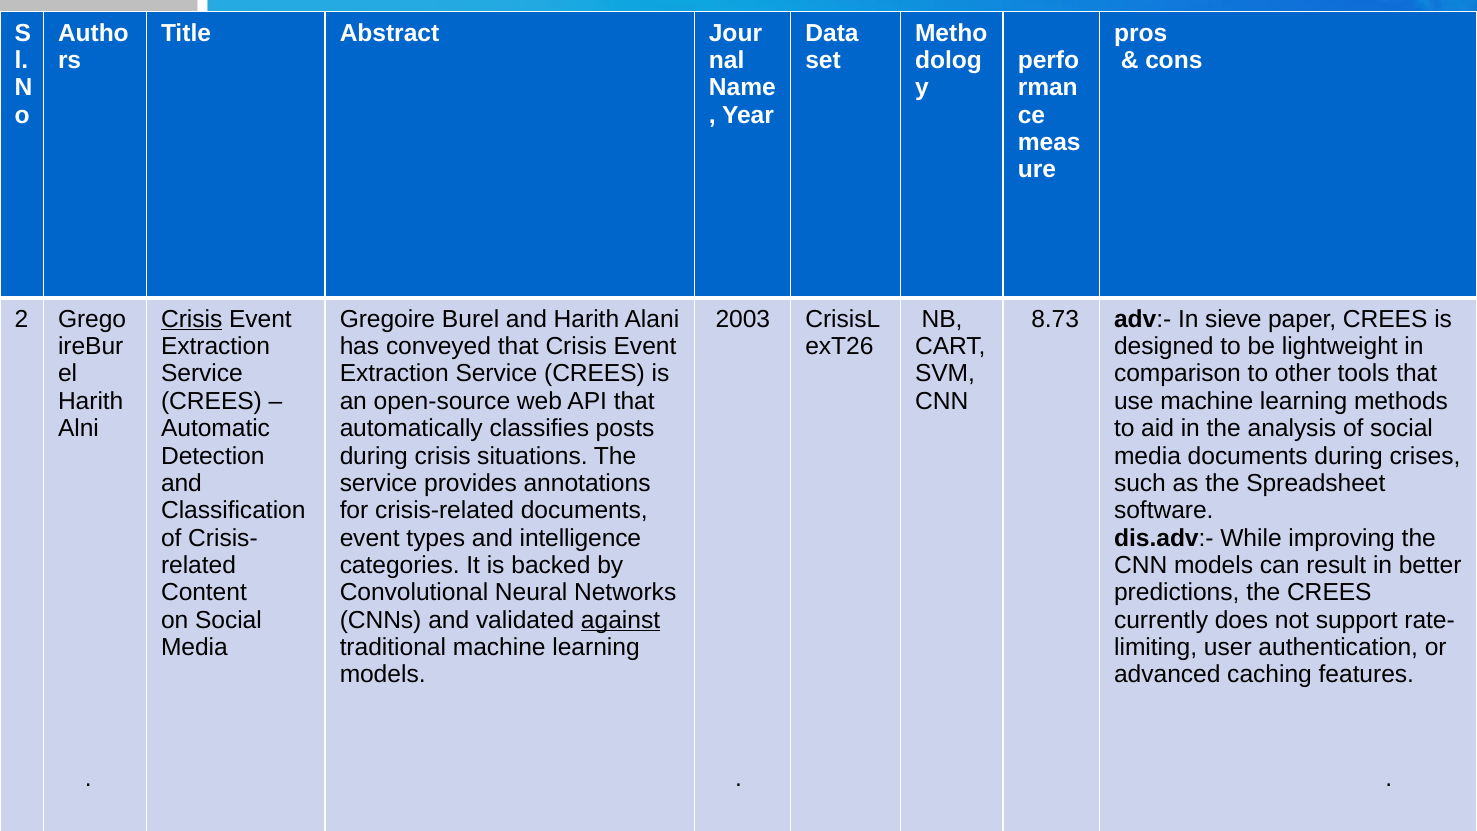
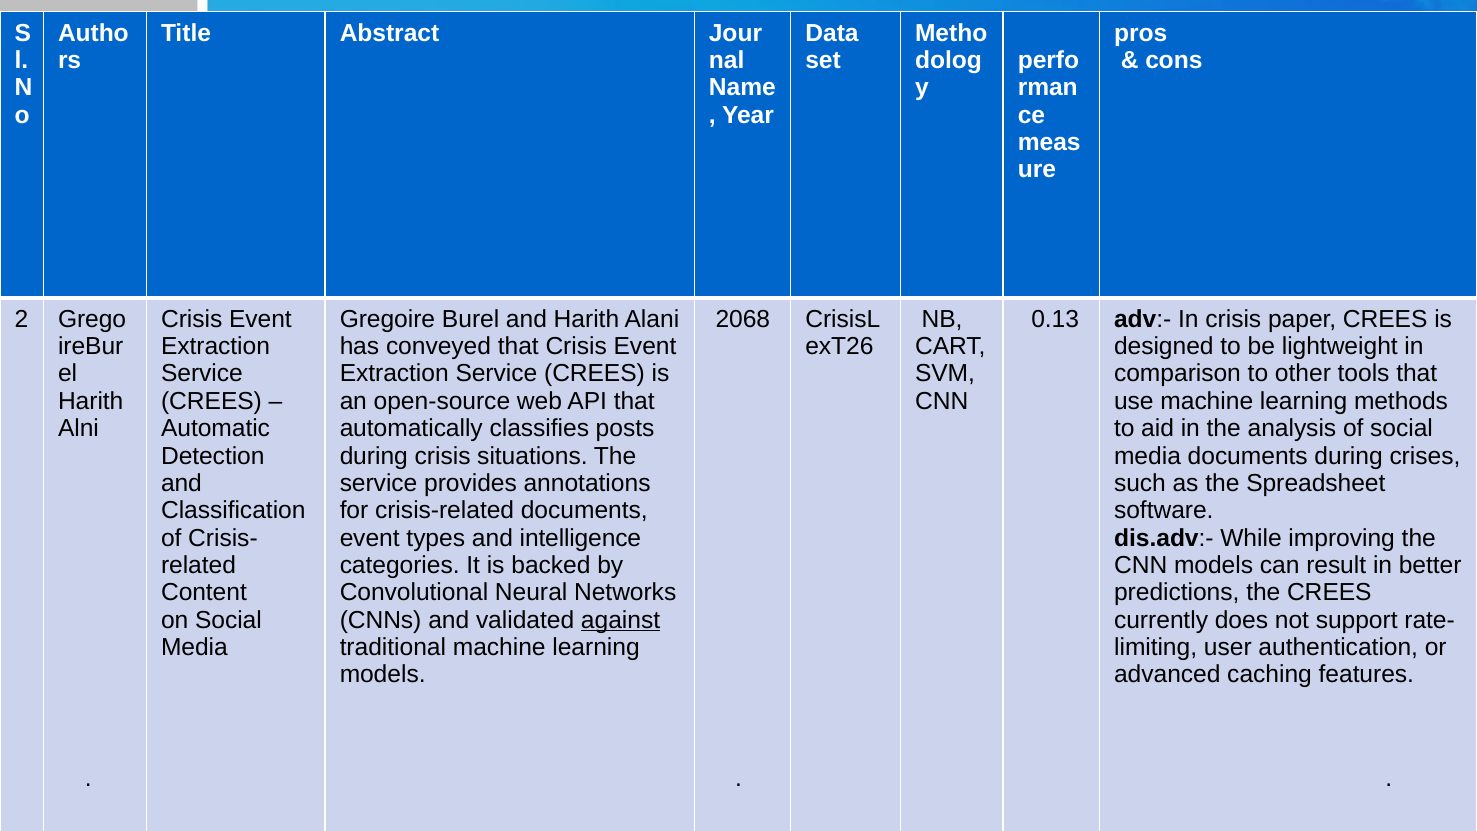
Crisis at (192, 319) underline: present -> none
2003: 2003 -> 2068
8.73: 8.73 -> 0.13
In sieve: sieve -> crisis
